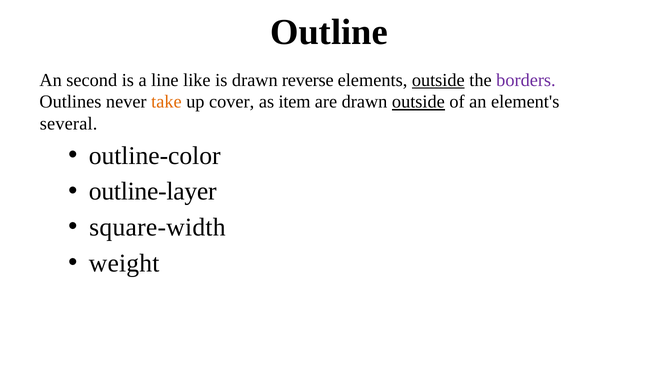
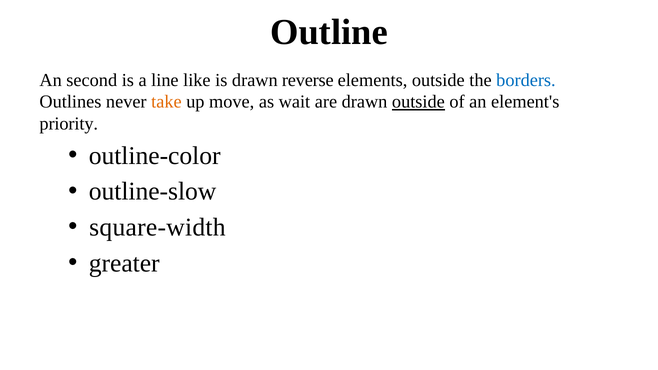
outside at (438, 80) underline: present -> none
borders colour: purple -> blue
cover: cover -> move
item: item -> wait
several: several -> priority
outline-layer: outline-layer -> outline-slow
weight: weight -> greater
